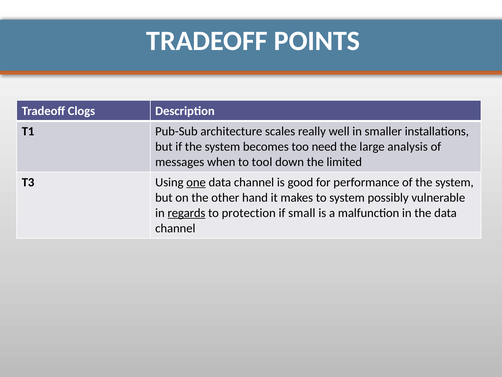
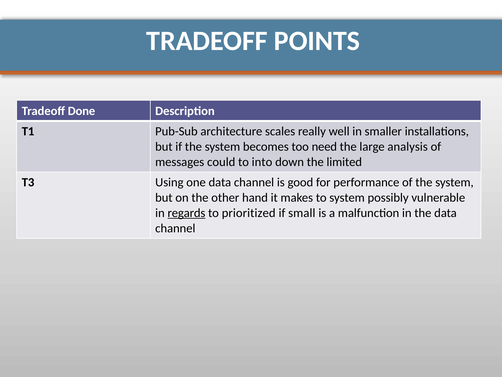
Clogs: Clogs -> Done
when: when -> could
tool: tool -> into
one underline: present -> none
protection: protection -> prioritized
